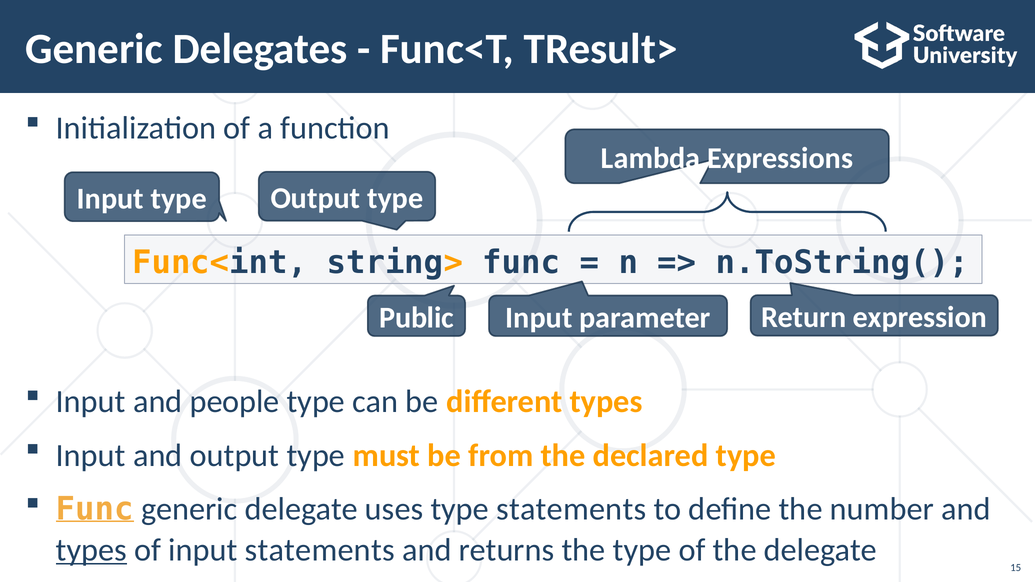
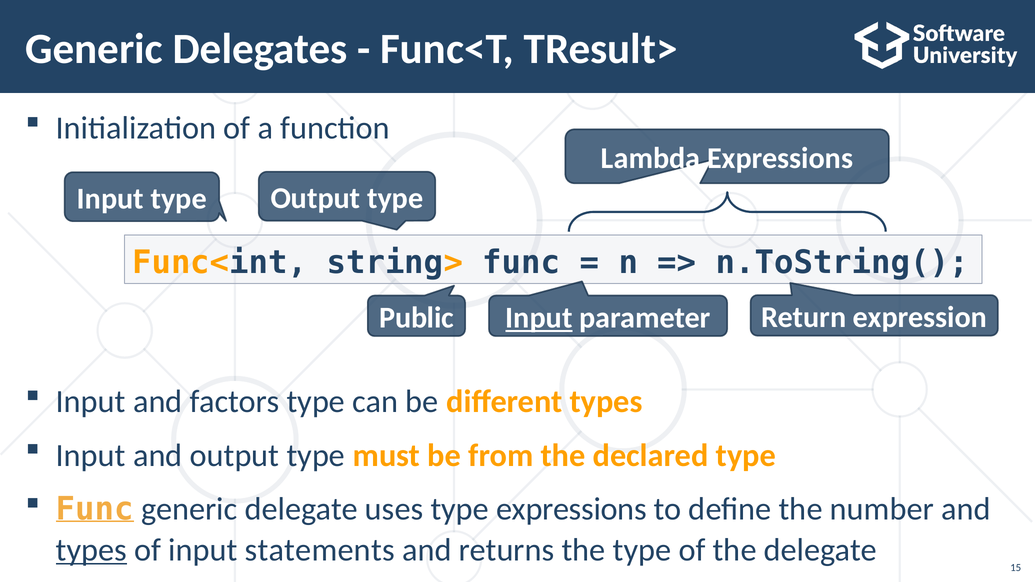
Input at (539, 318) underline: none -> present
people: people -> factors
type statements: statements -> expressions
